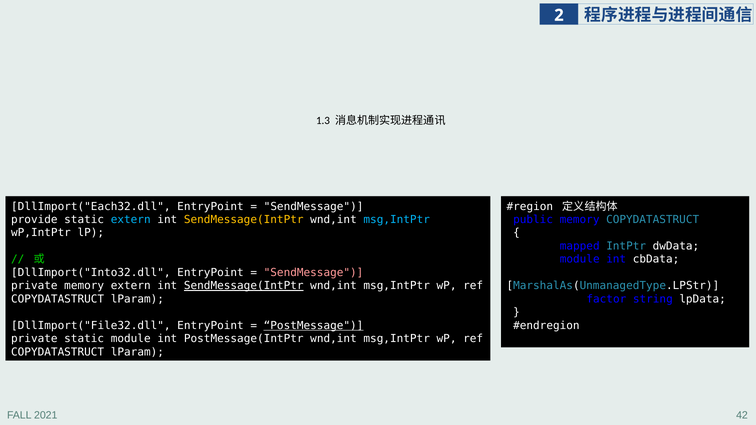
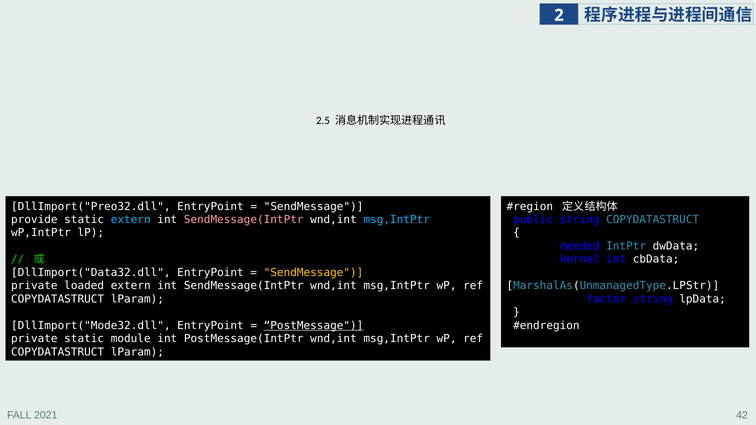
1.3: 1.3 -> 2.5
DllImport("Each32.dll: DllImport("Each32.dll -> DllImport("Preo32.dll
SendMessage(IntPtr at (244, 220) colour: yellow -> pink
public memory: memory -> string
mapped: mapped -> needed
module at (580, 259): module -> kernel
DllImport("Into32.dll: DllImport("Into32.dll -> DllImport("Data32.dll
SendMessage at (314, 273) colour: pink -> yellow
private memory: memory -> loaded
SendMessage(IntPtr at (244, 286) underline: present -> none
DllImport("File32.dll: DllImport("File32.dll -> DllImport("Mode32.dll
